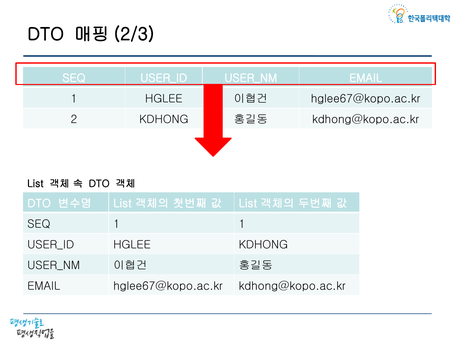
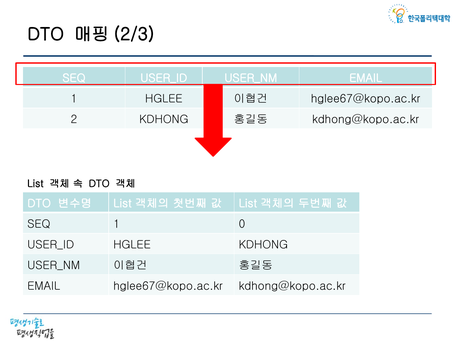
1 1: 1 -> 0
